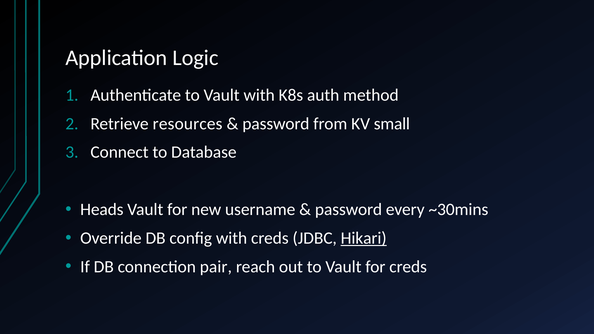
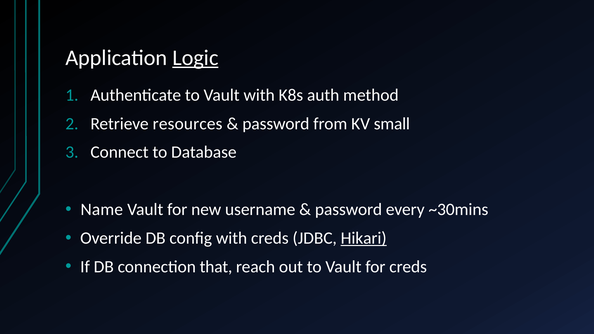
Logic underline: none -> present
Heads: Heads -> Name
pair: pair -> that
